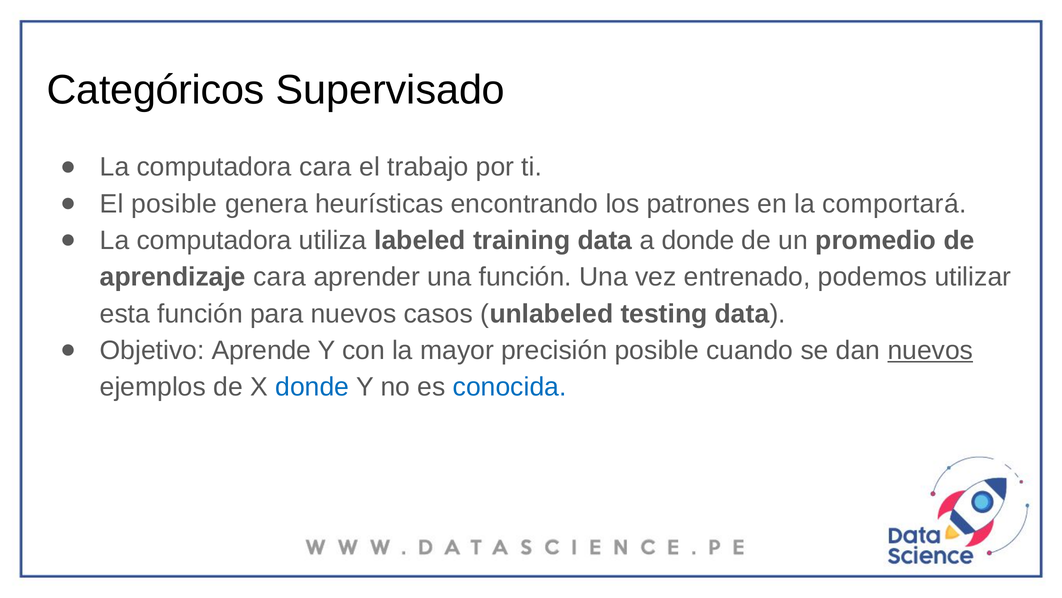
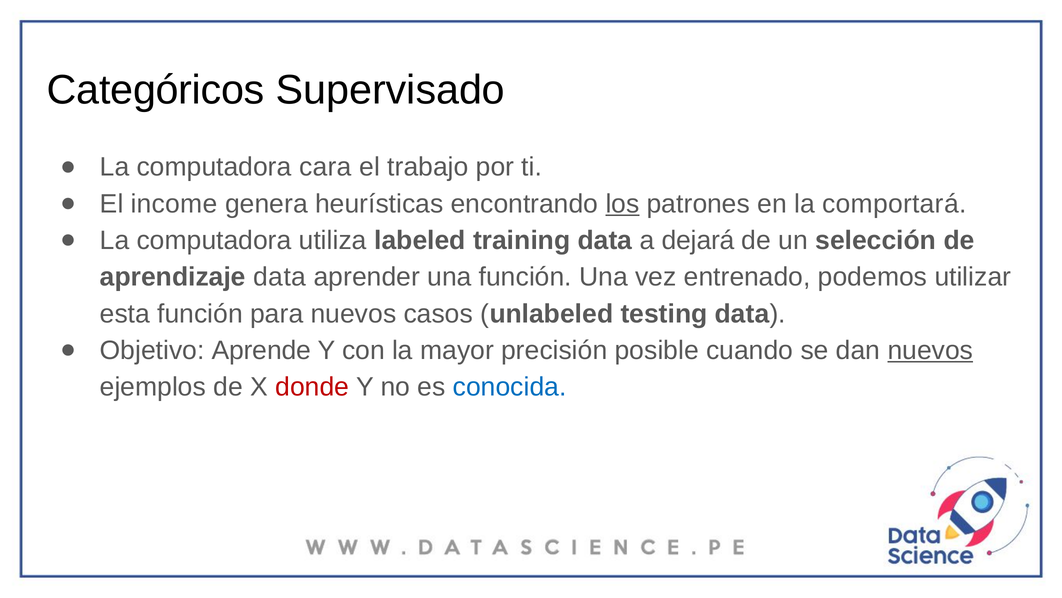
El posible: posible -> income
los underline: none -> present
a donde: donde -> dejará
promedio: promedio -> selección
aprendizaje cara: cara -> data
donde at (312, 387) colour: blue -> red
